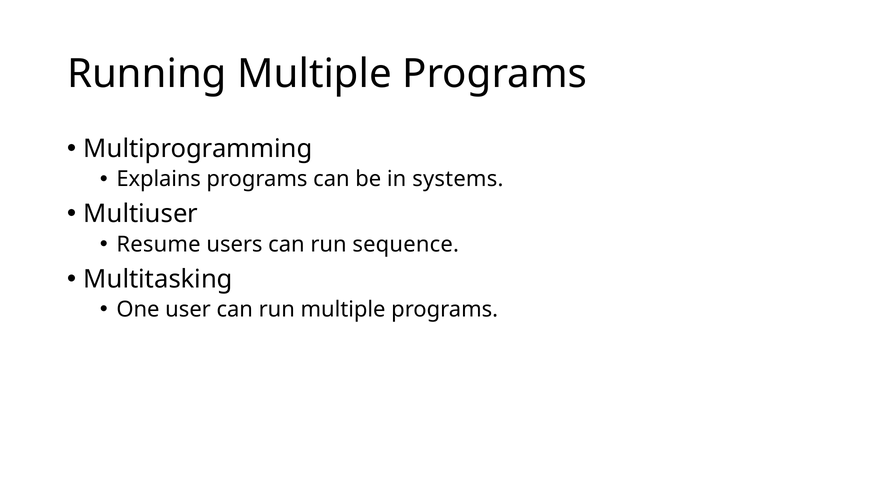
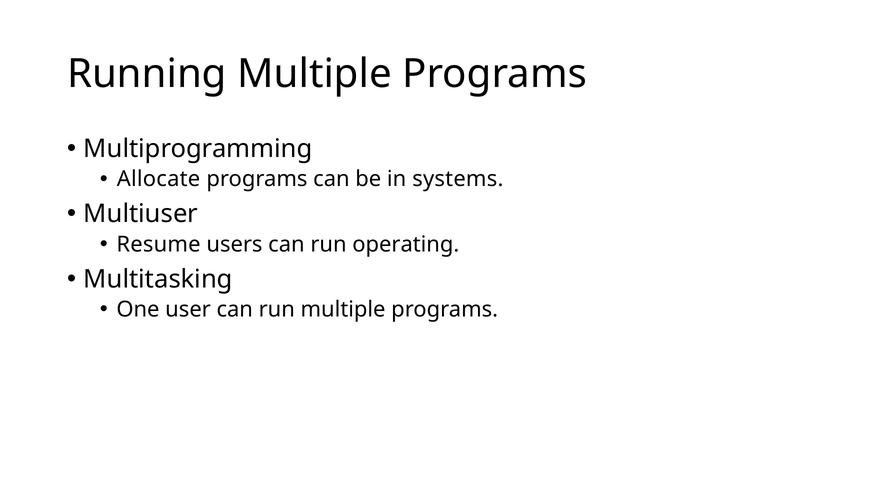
Explains: Explains -> Allocate
sequence: sequence -> operating
